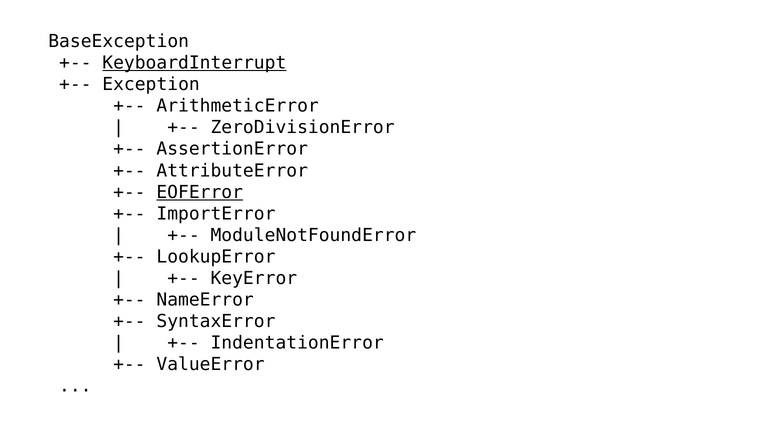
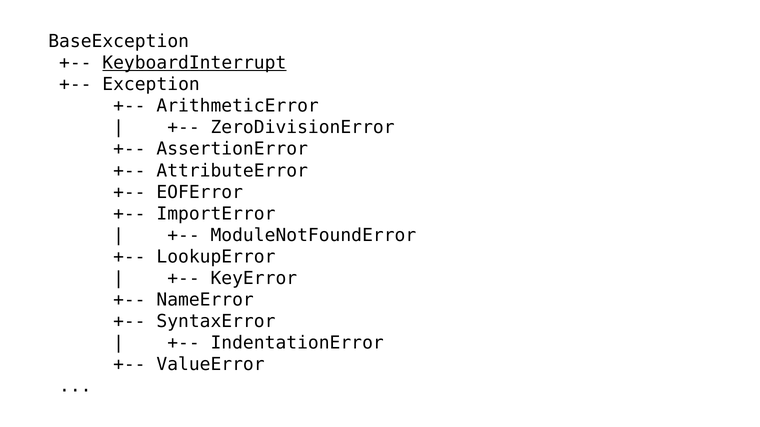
EOFError underline: present -> none
